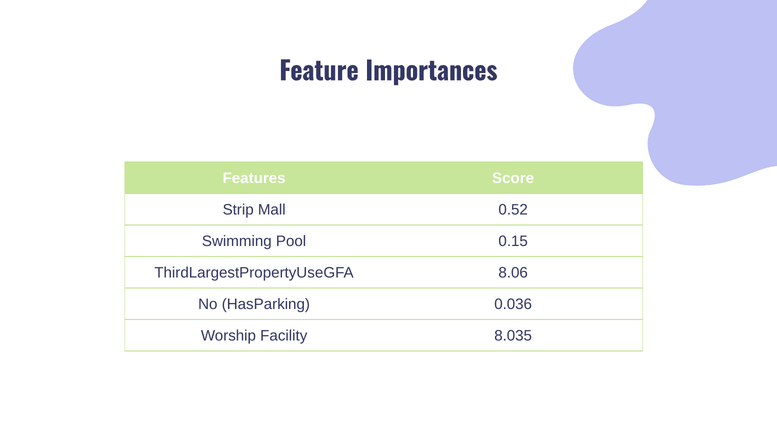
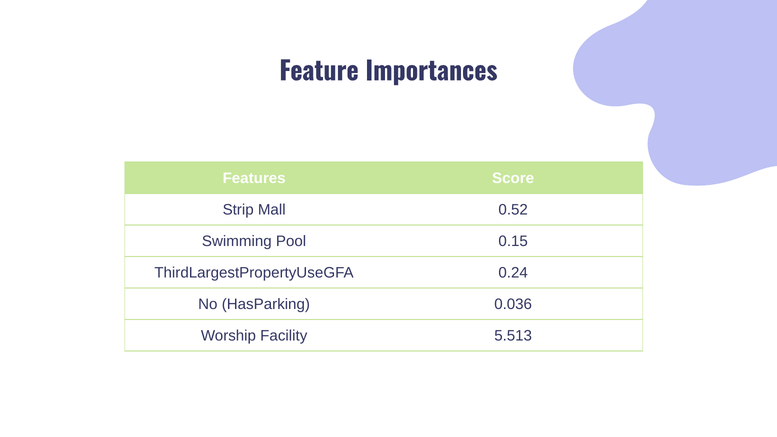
8.06: 8.06 -> 0.24
8.035: 8.035 -> 5.513
